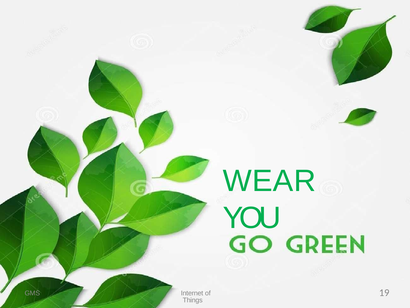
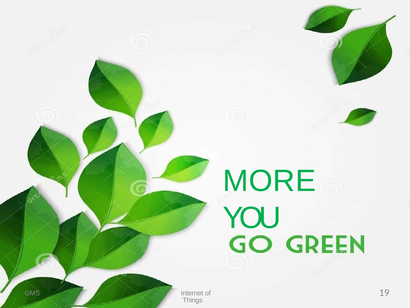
WEAR: WEAR -> MORE
